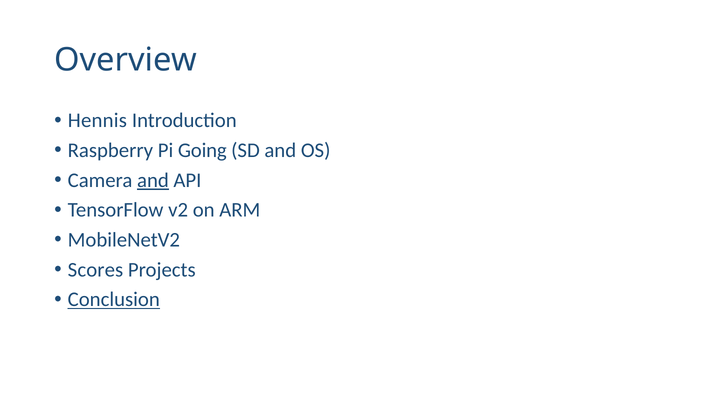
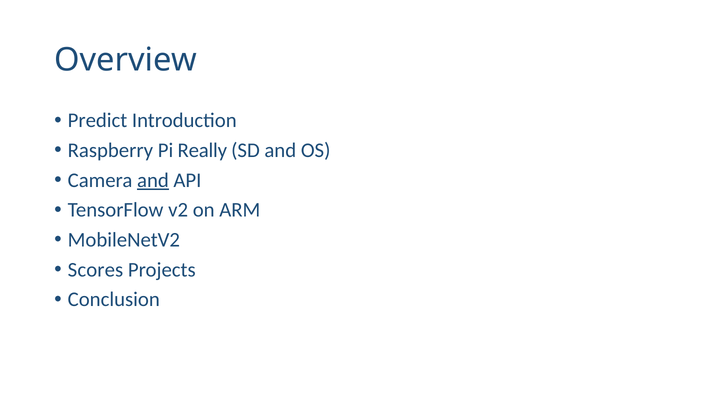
Hennis: Hennis -> Predict
Going: Going -> Really
Conclusion underline: present -> none
